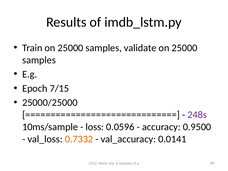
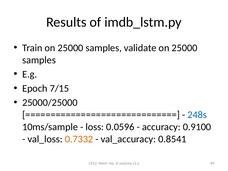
248s colour: purple -> blue
0.9500: 0.9500 -> 0.9100
0.0141: 0.0141 -> 0.8541
